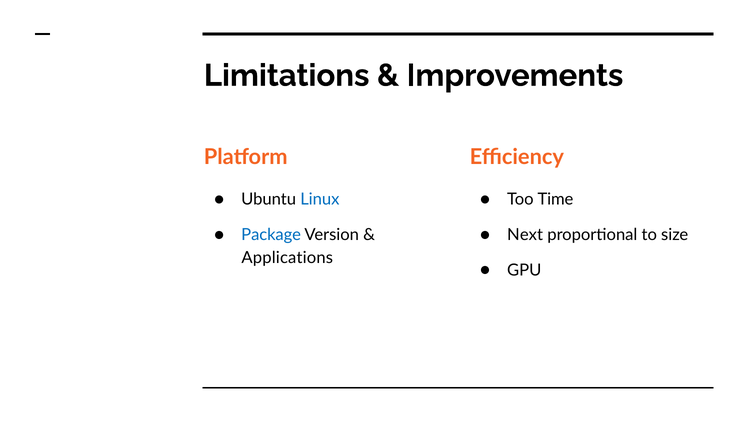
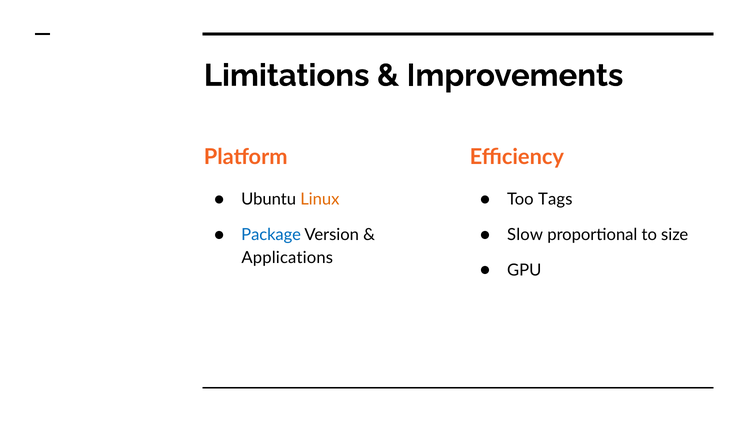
Linux colour: blue -> orange
Time: Time -> Tags
Next: Next -> Slow
